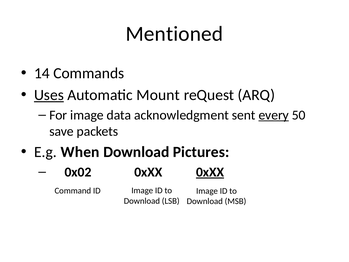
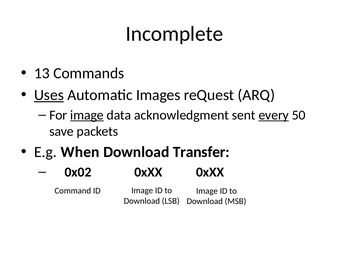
Mentioned: Mentioned -> Incomplete
14: 14 -> 13
Mount: Mount -> Images
image at (87, 115) underline: none -> present
Pictures: Pictures -> Transfer
0xXX at (210, 172) underline: present -> none
